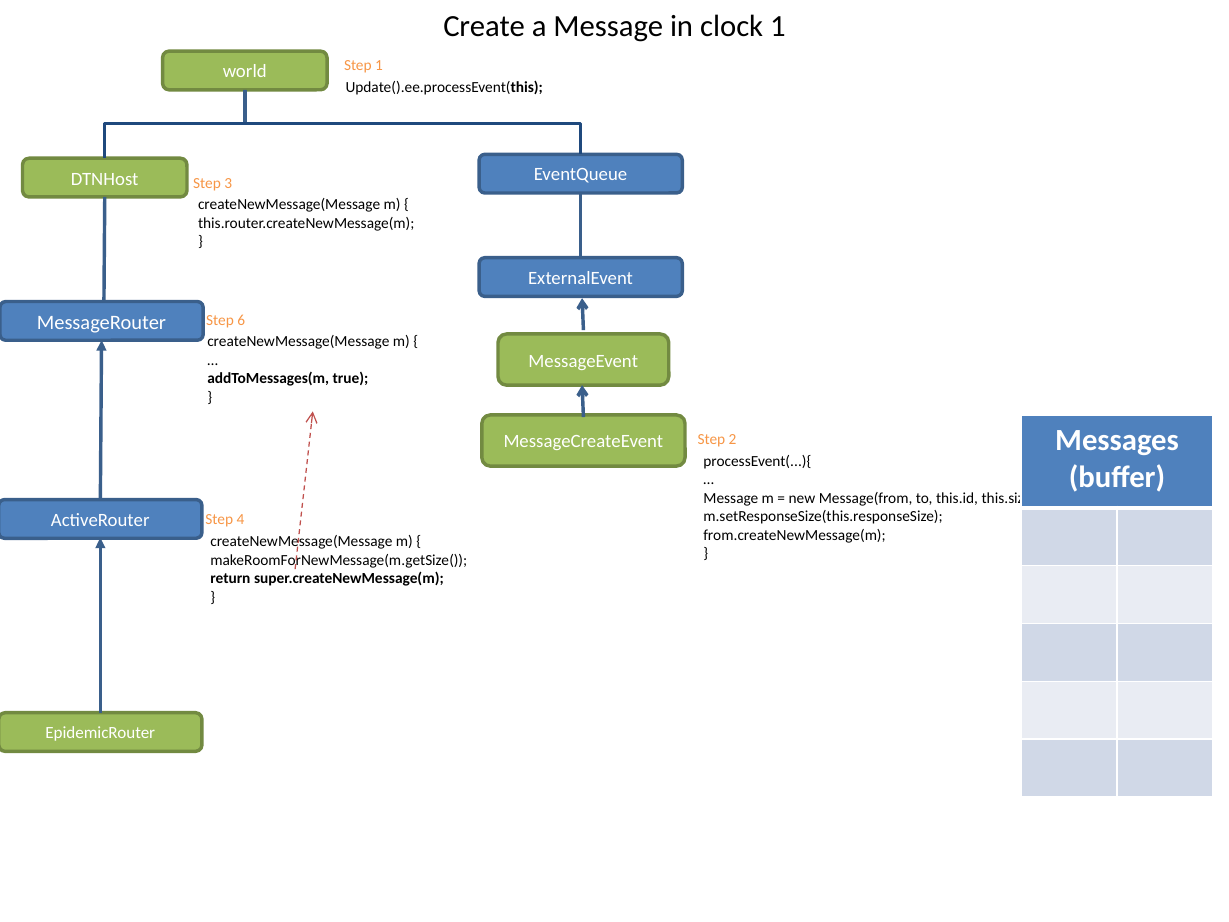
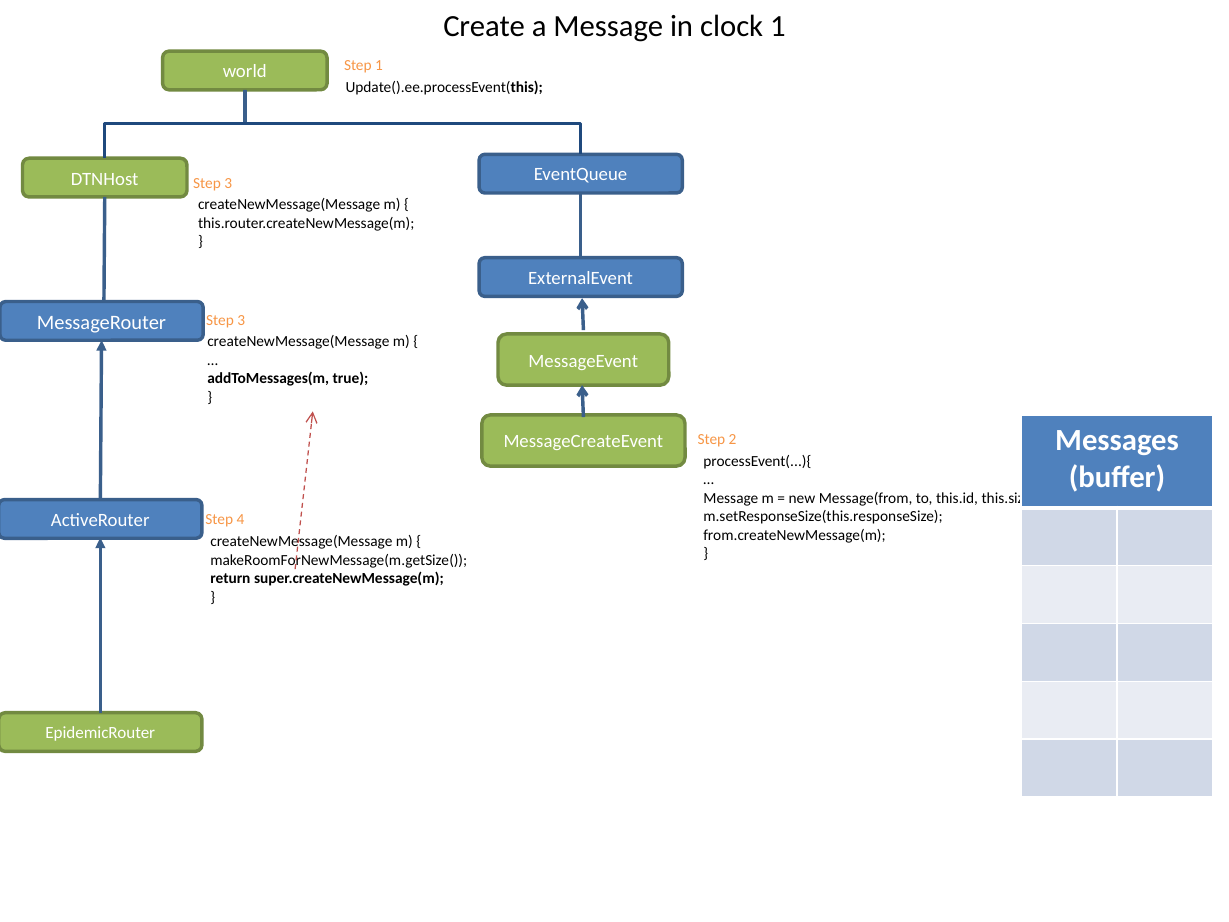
6 at (241, 320): 6 -> 3
